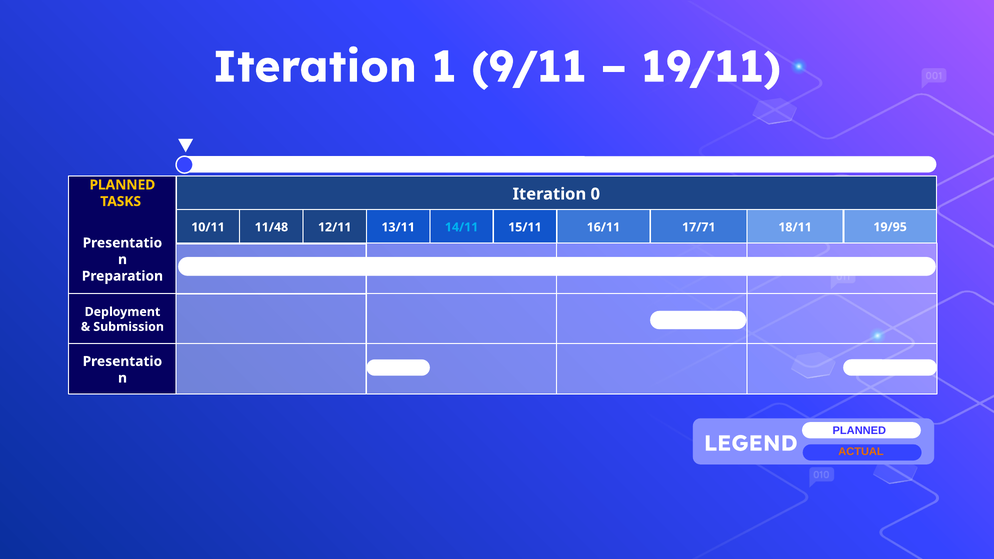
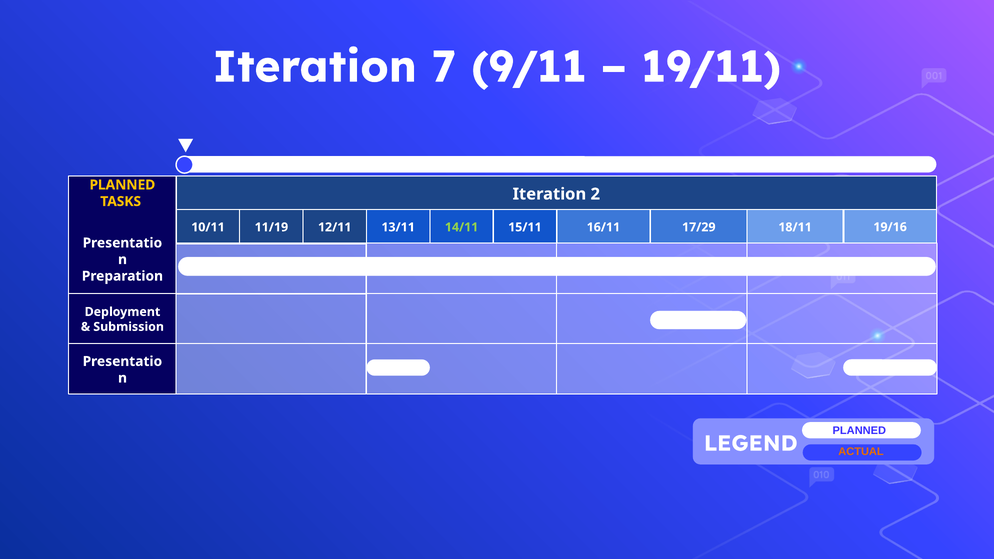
1: 1 -> 7
0: 0 -> 2
11/48: 11/48 -> 11/19
14/11 colour: light blue -> light green
17/71: 17/71 -> 17/29
19/95: 19/95 -> 19/16
